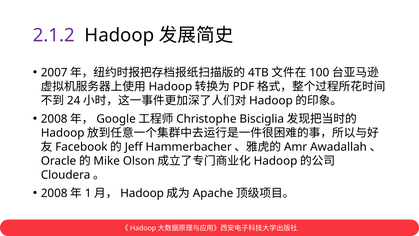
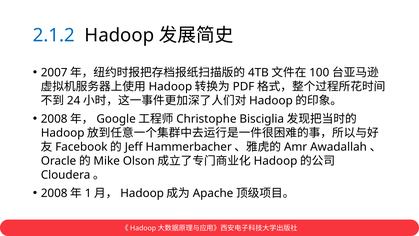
2.1.2 colour: purple -> blue
